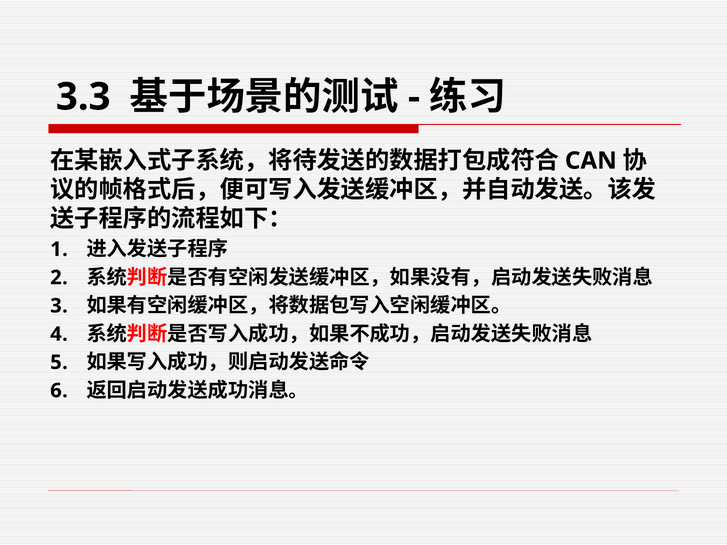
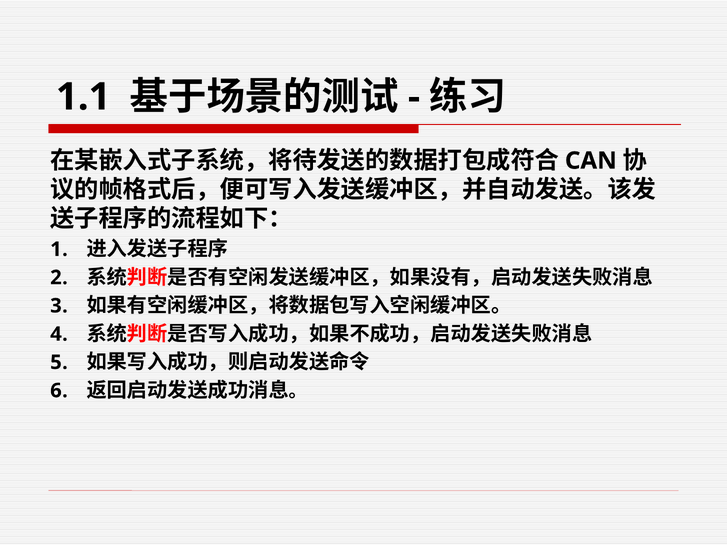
3.3: 3.3 -> 1.1
